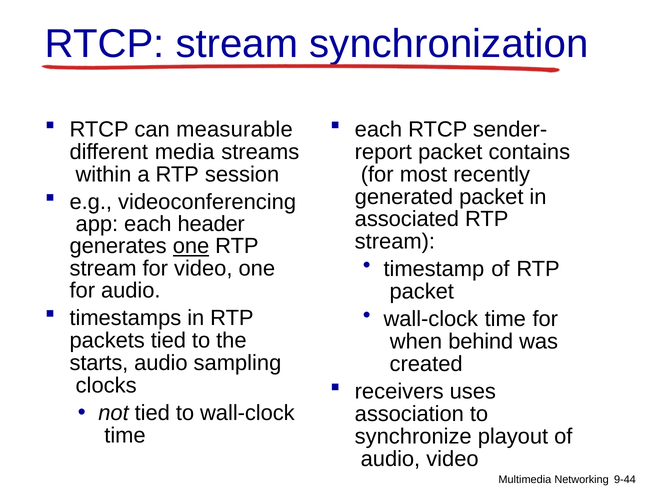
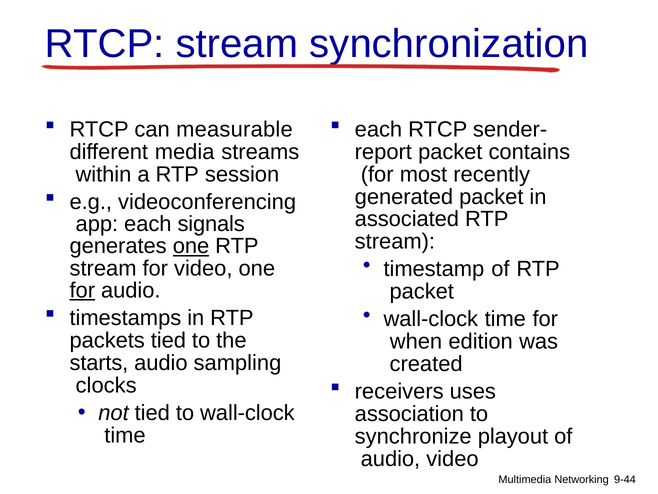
header: header -> signals
for at (82, 290) underline: none -> present
behind: behind -> edition
